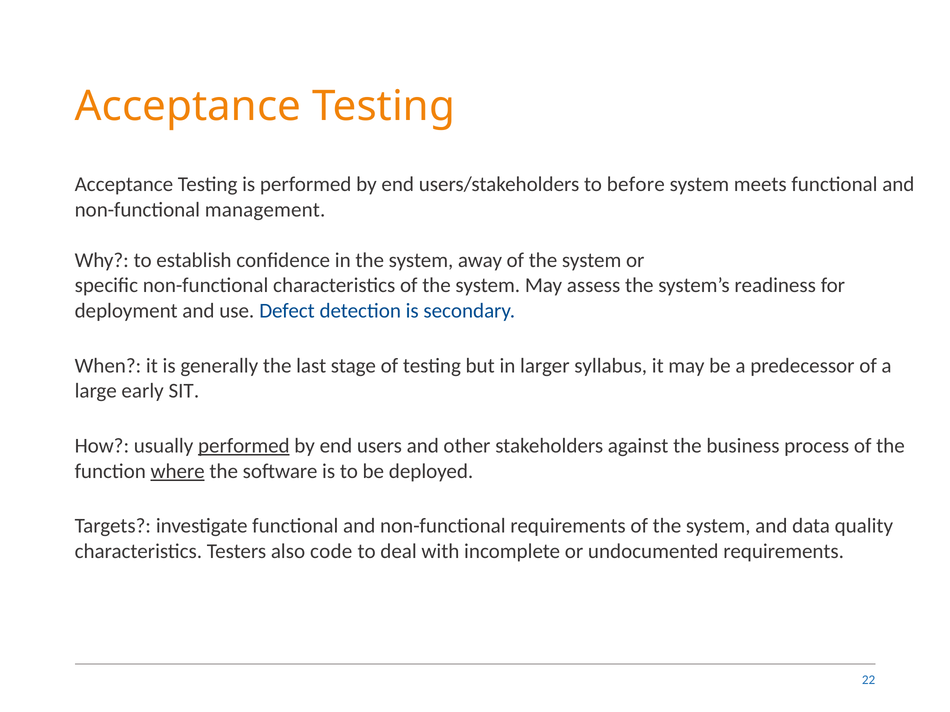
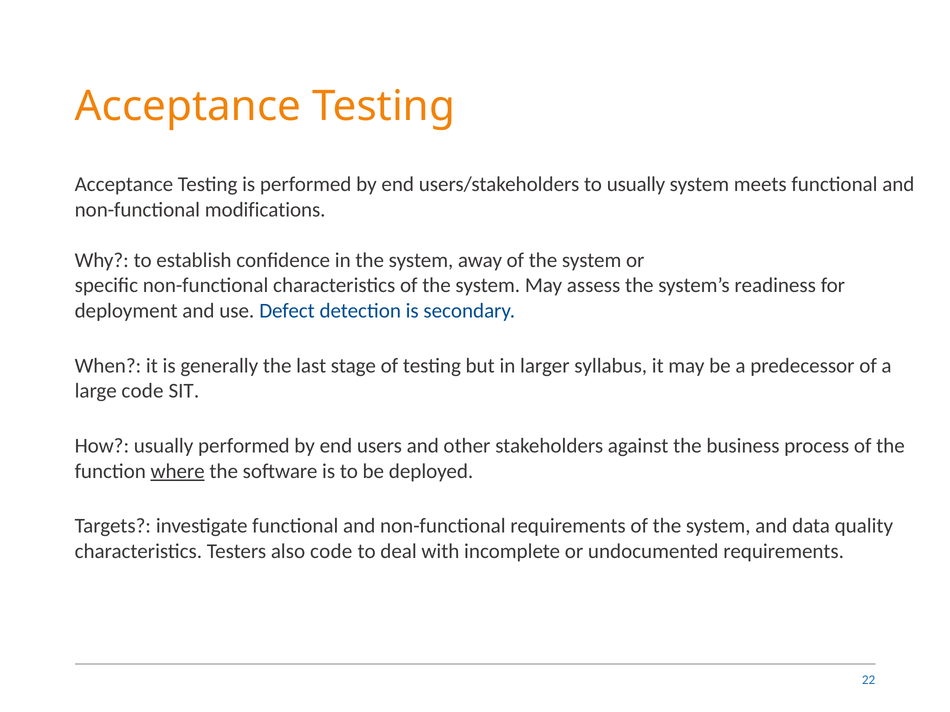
to before: before -> usually
management: management -> modifications
large early: early -> code
performed at (244, 446) underline: present -> none
